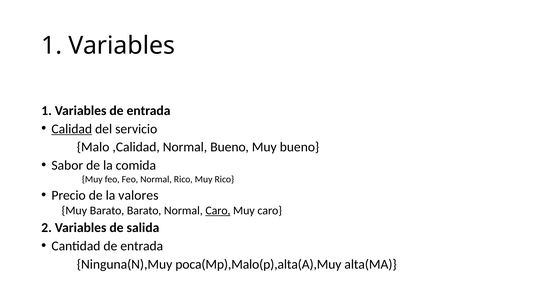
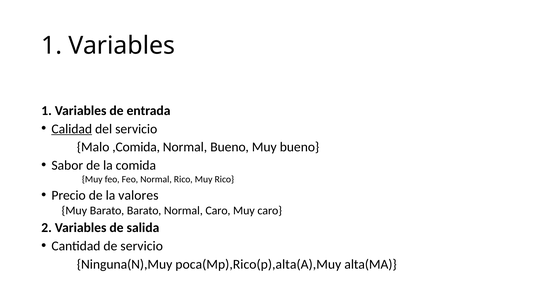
,Calidad: ,Calidad -> ,Comida
Caro at (218, 210) underline: present -> none
Cantidad de entrada: entrada -> servicio
poca(Mp),Malo(p),alta(A),Muy: poca(Mp),Malo(p),alta(A),Muy -> poca(Mp),Rico(p),alta(A),Muy
